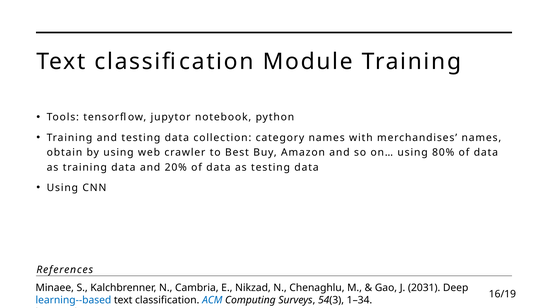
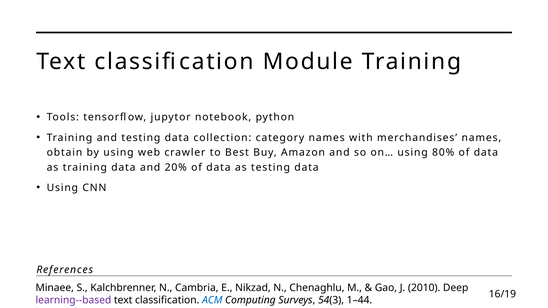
2031: 2031 -> 2010
learning--based colour: blue -> purple
1–34: 1–34 -> 1–44
